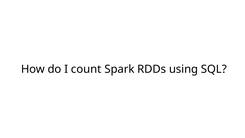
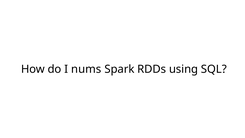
count: count -> nums
